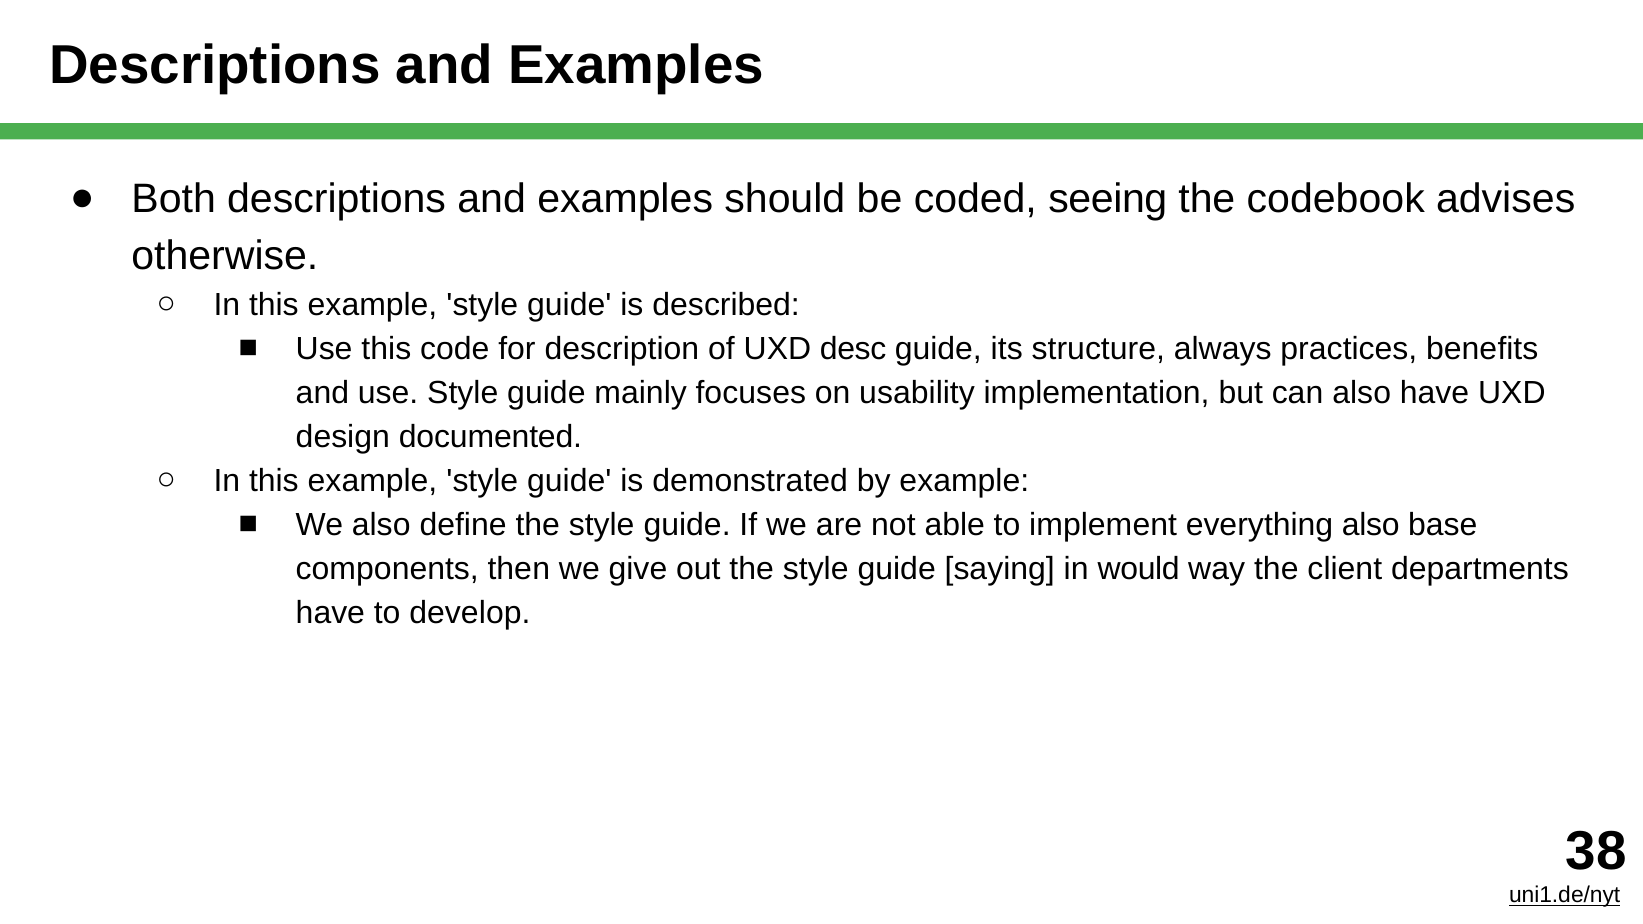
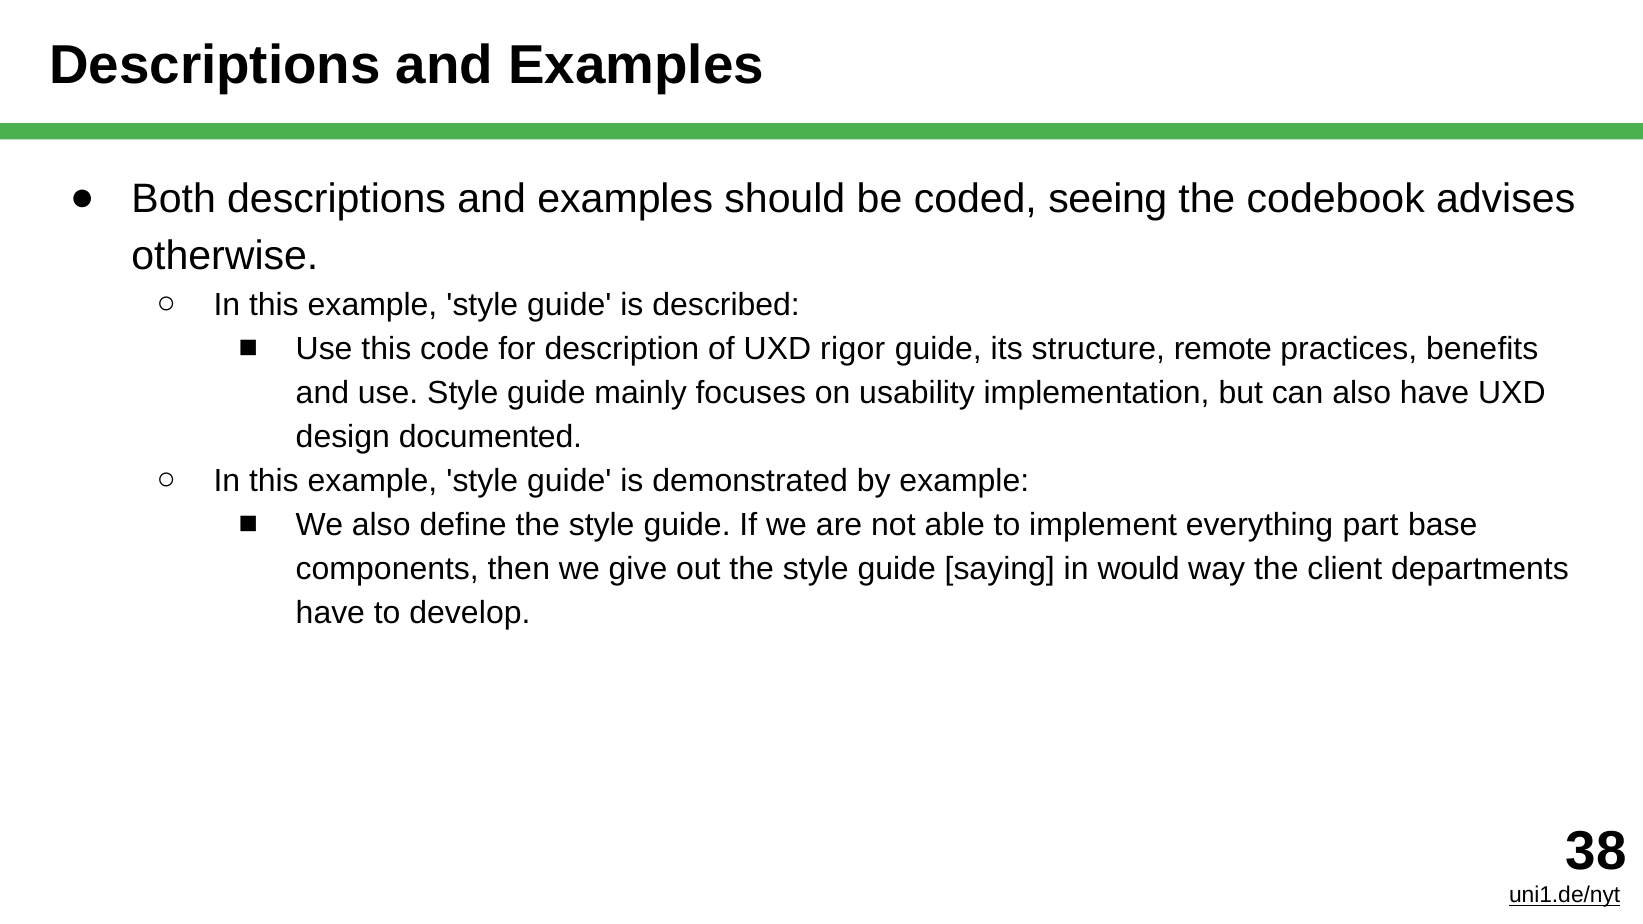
desc: desc -> rigor
always: always -> remote
everything also: also -> part
